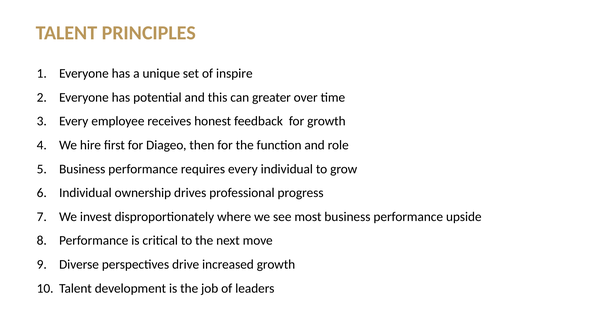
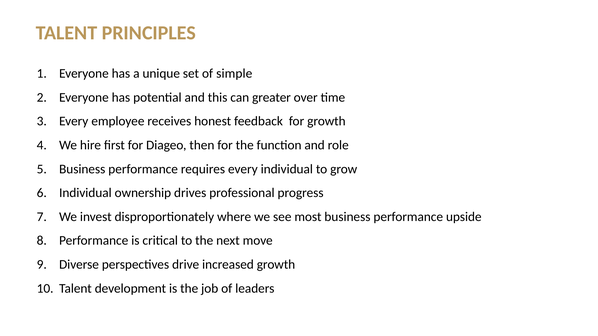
inspire: inspire -> simple
